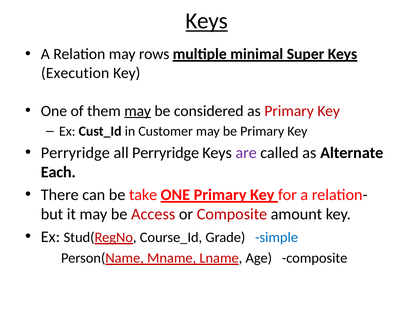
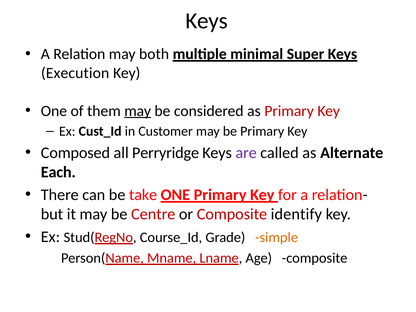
Keys at (207, 21) underline: present -> none
rows: rows -> both
Perryridge at (75, 153): Perryridge -> Composed
Access: Access -> Centre
amount: amount -> identify
simple colour: blue -> orange
